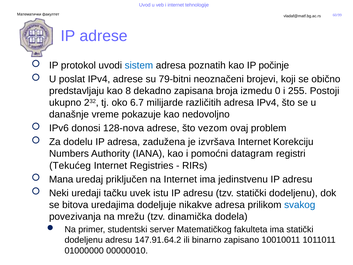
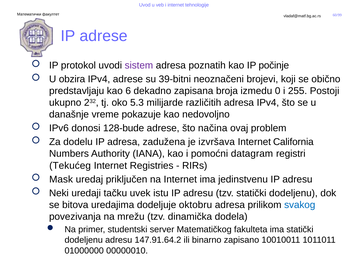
sistem colour: blue -> purple
poslat: poslat -> obzira
79-bitni: 79-bitni -> 39-bitni
8: 8 -> 6
6.7: 6.7 -> 5.3
128-nova: 128-nova -> 128-bude
vezom: vezom -> načina
Korekciju: Korekciju -> California
Mana: Mana -> Mask
nikakve: nikakve -> oktobru
